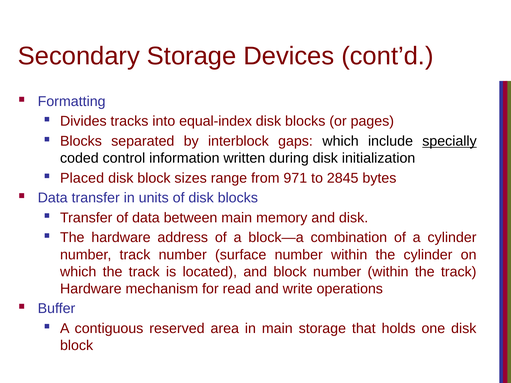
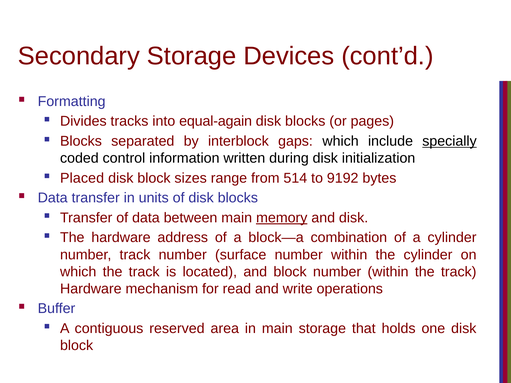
equal-index: equal-index -> equal-again
971: 971 -> 514
2845: 2845 -> 9192
memory underline: none -> present
